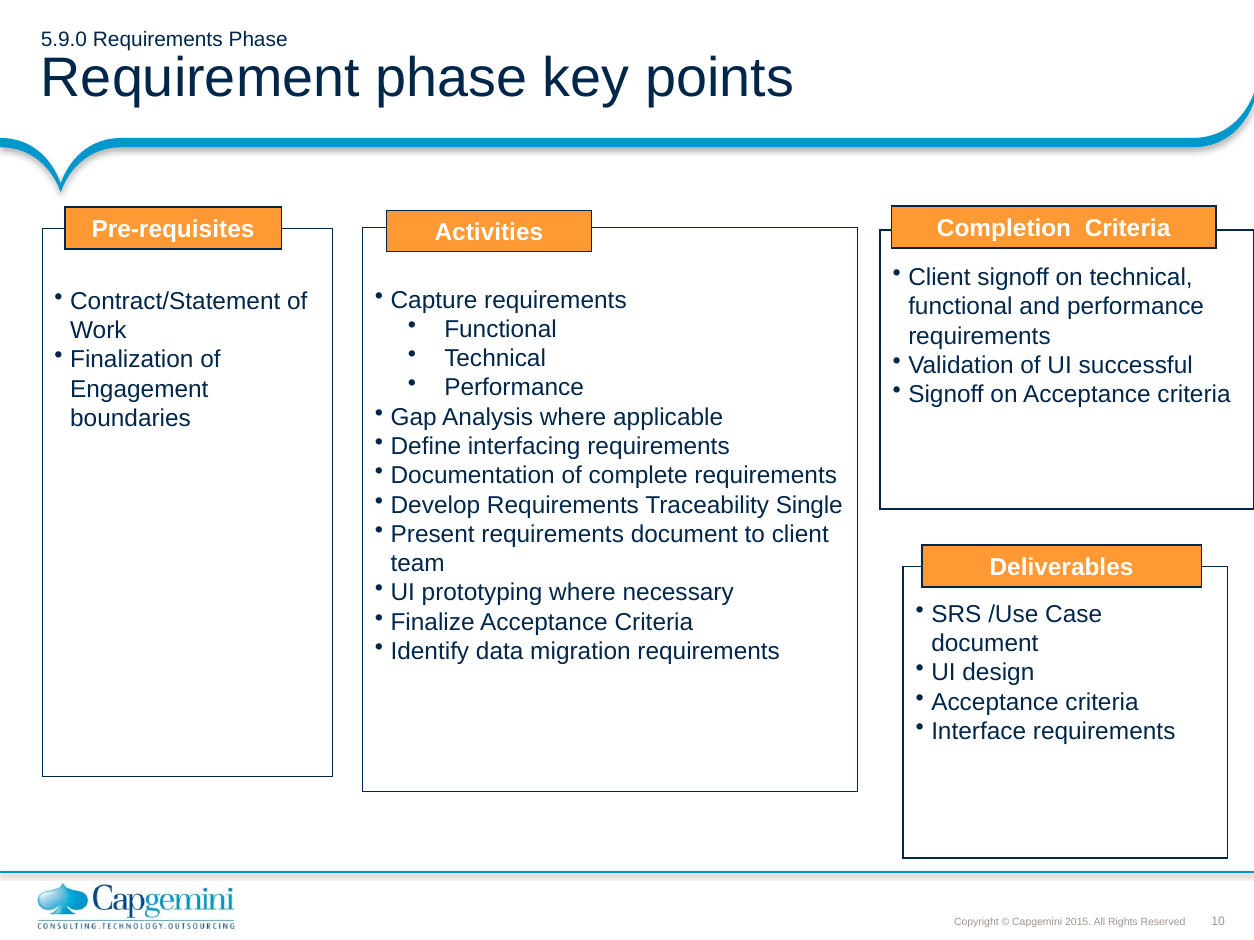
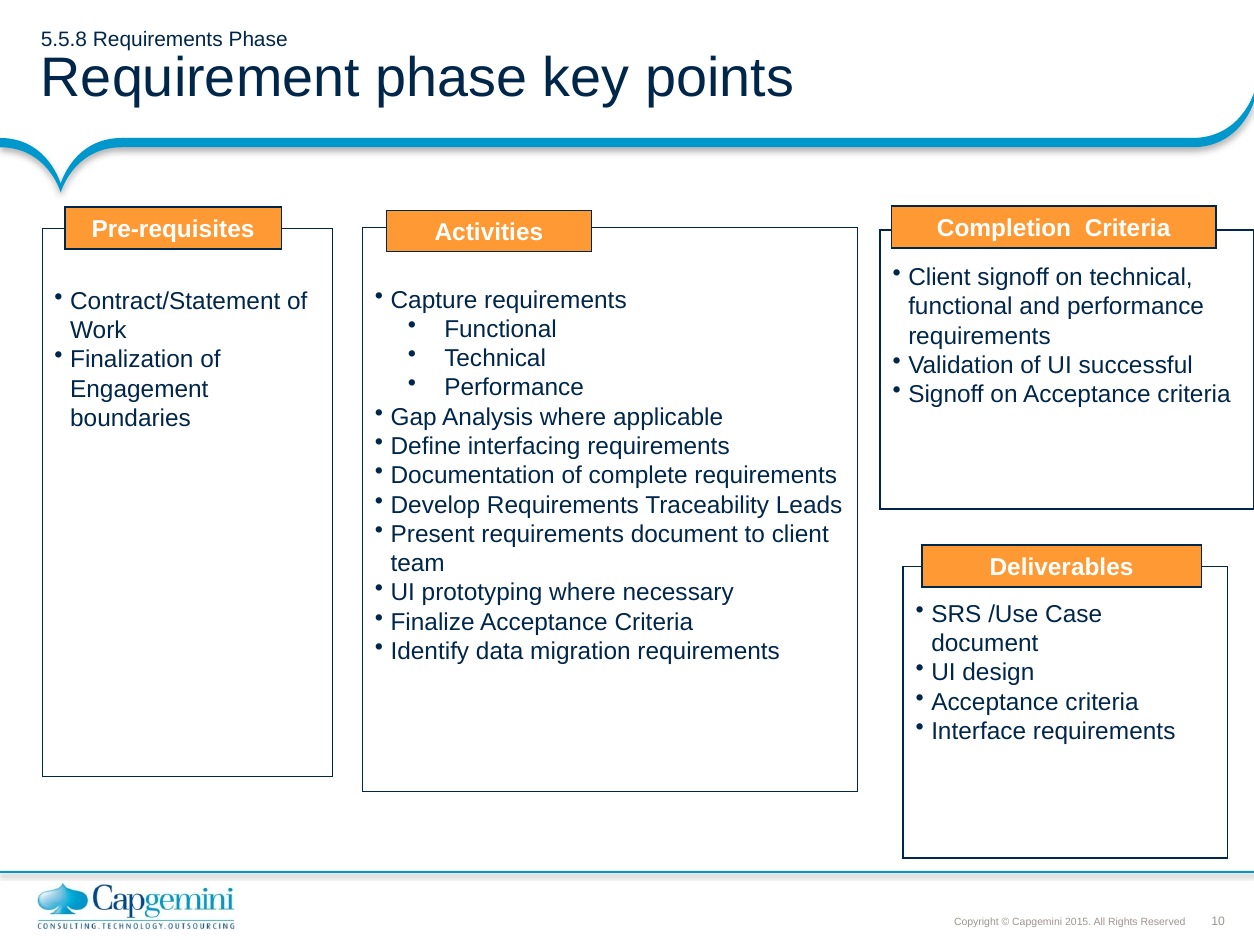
5.9.0: 5.9.0 -> 5.5.8
Single: Single -> Leads
